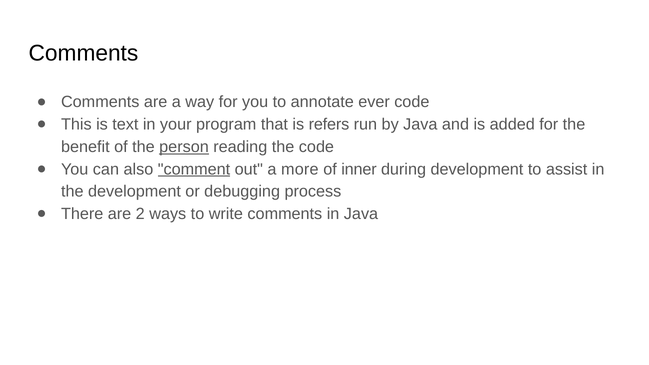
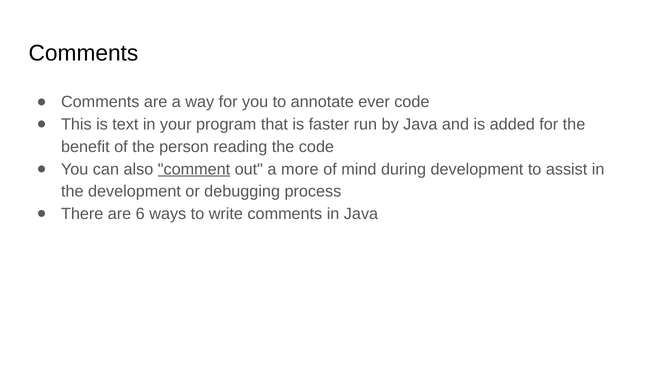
refers: refers -> faster
person underline: present -> none
inner: inner -> mind
2: 2 -> 6
